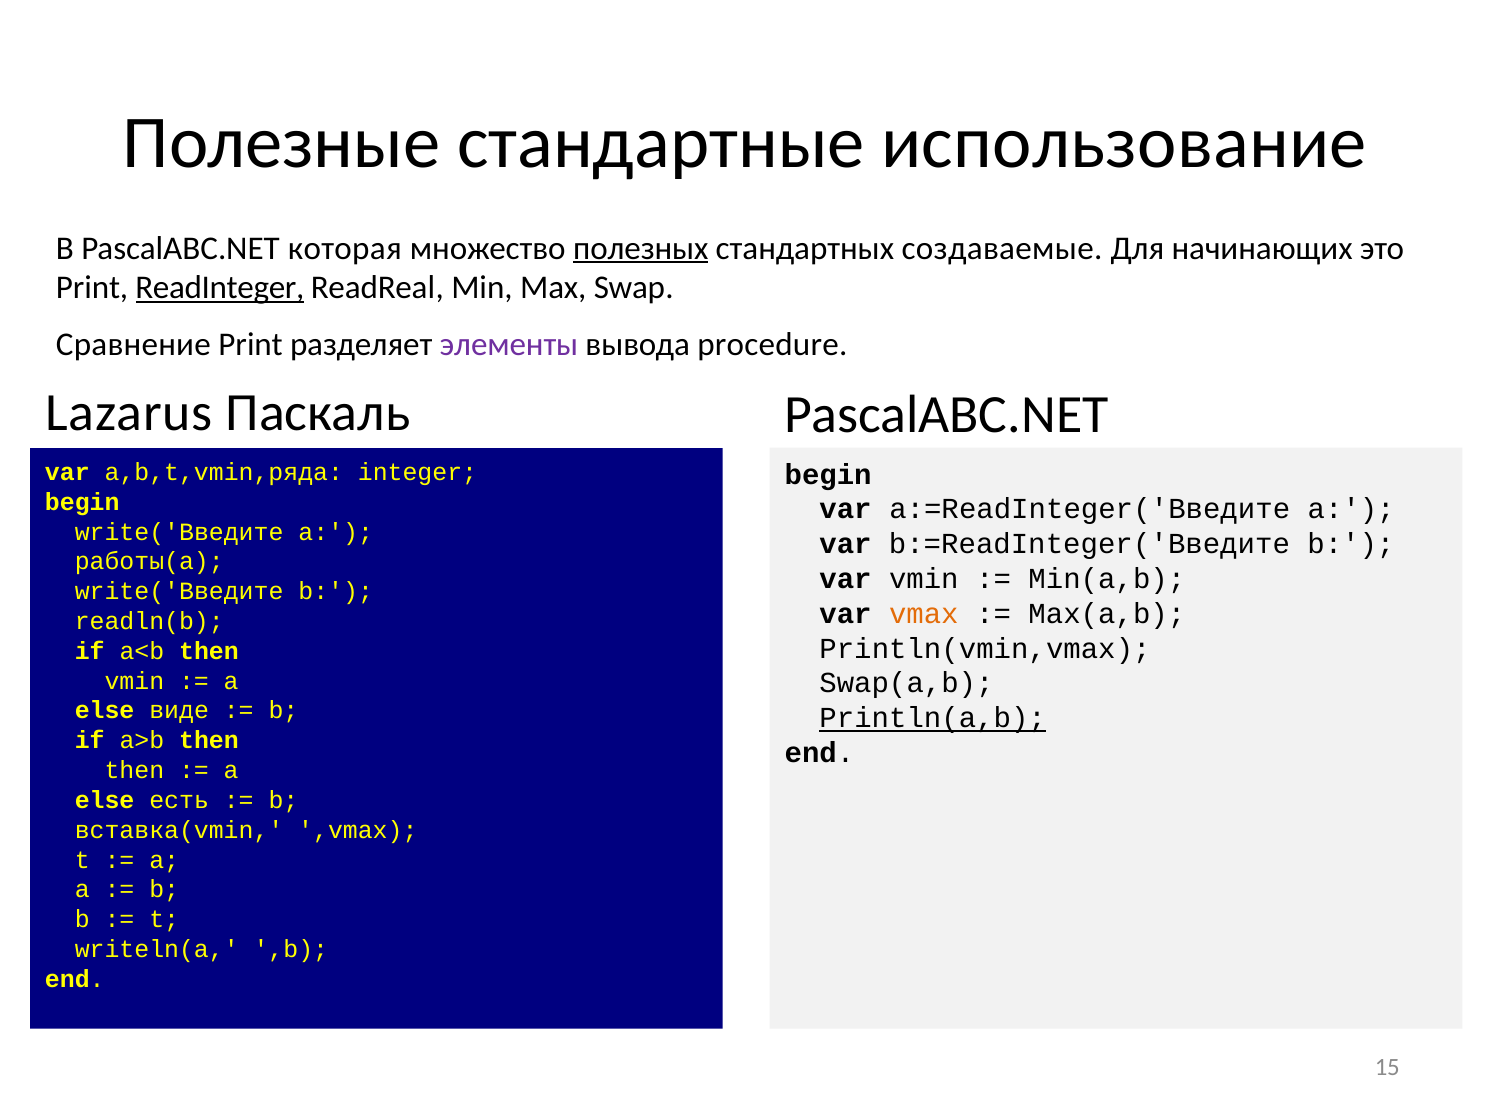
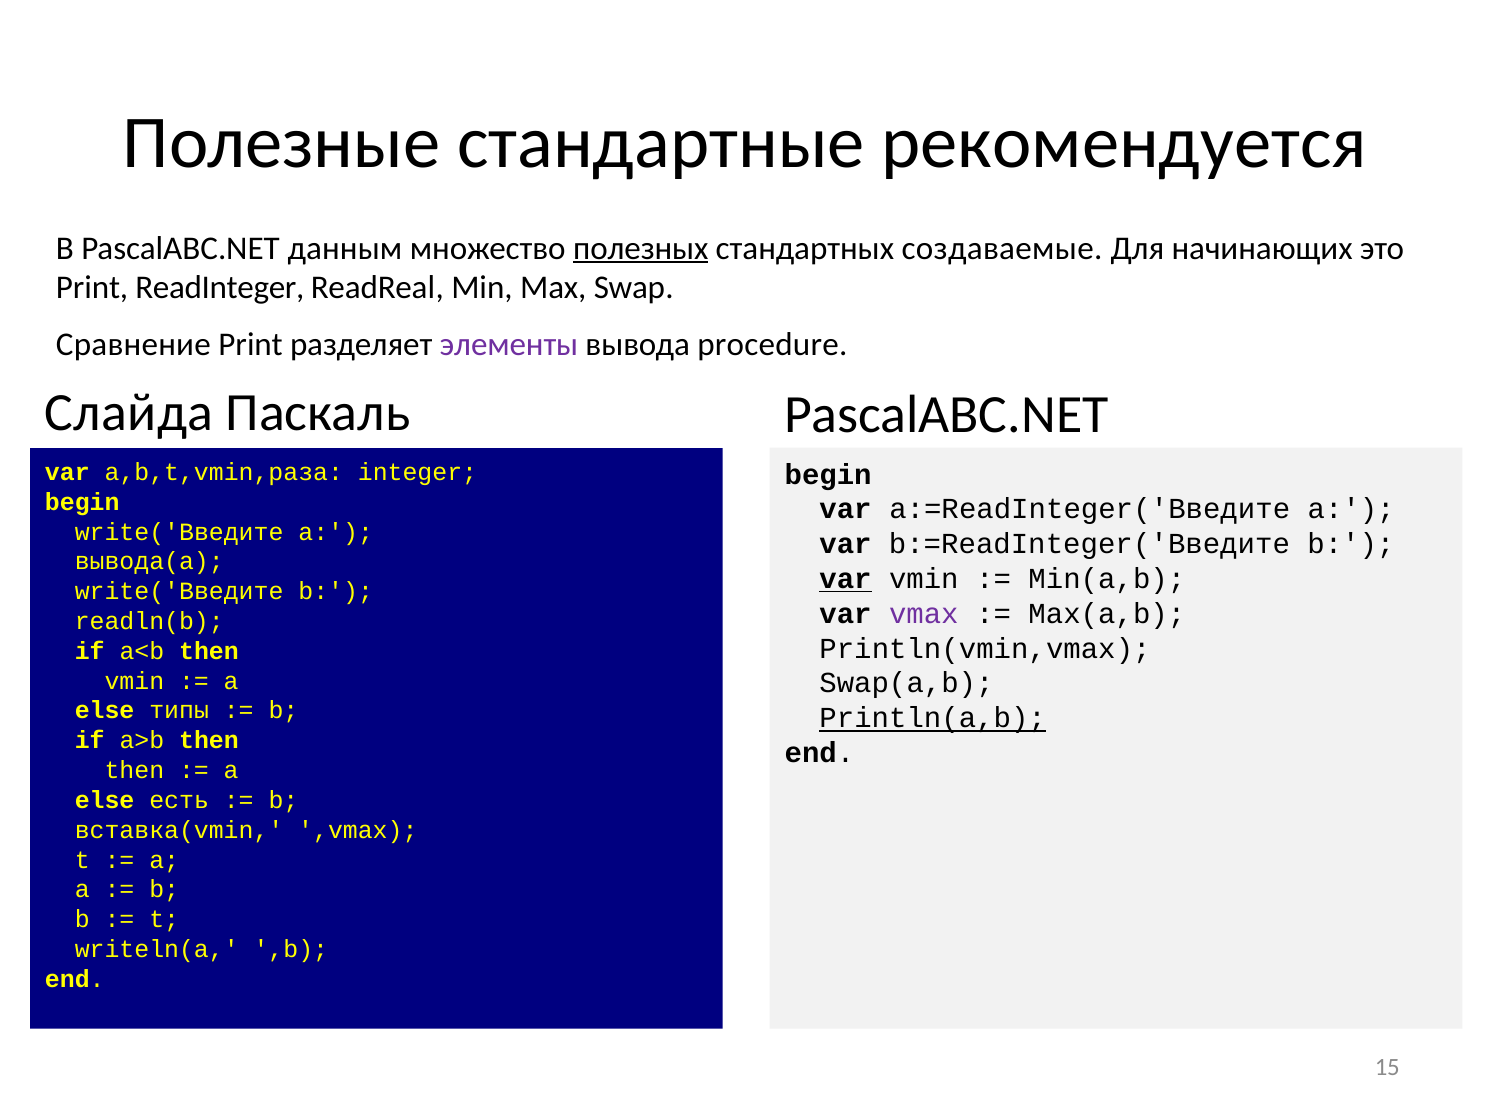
использование: использование -> рекомендуется
которая: которая -> данным
ReadInteger underline: present -> none
Lazarus: Lazarus -> Слайда
a,b,t,vmin,ряда: a,b,t,vmin,ряда -> a,b,t,vmin,раза
работы(a: работы(a -> вывода(a
var at (846, 579) underline: none -> present
vmax colour: orange -> purple
виде: виде -> типы
